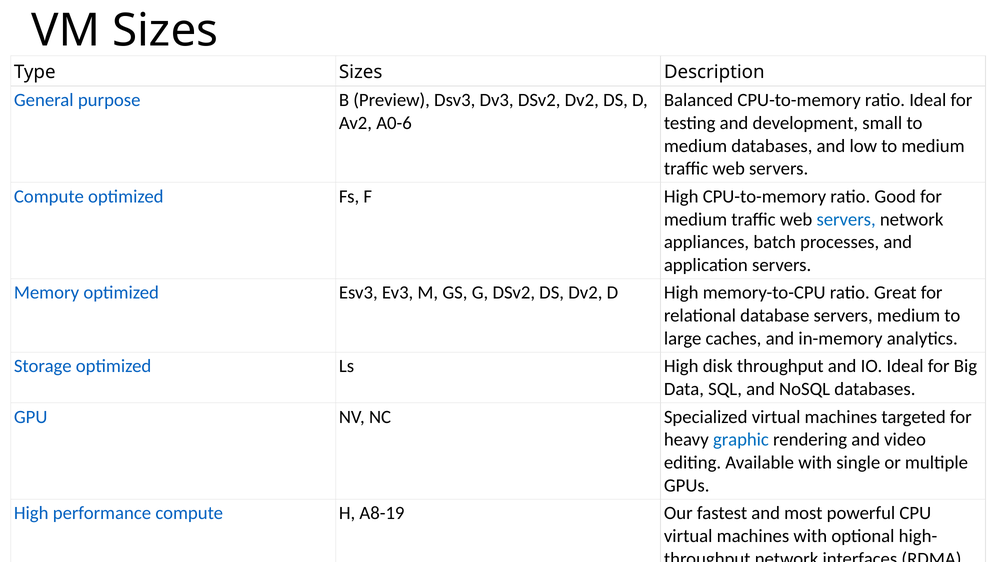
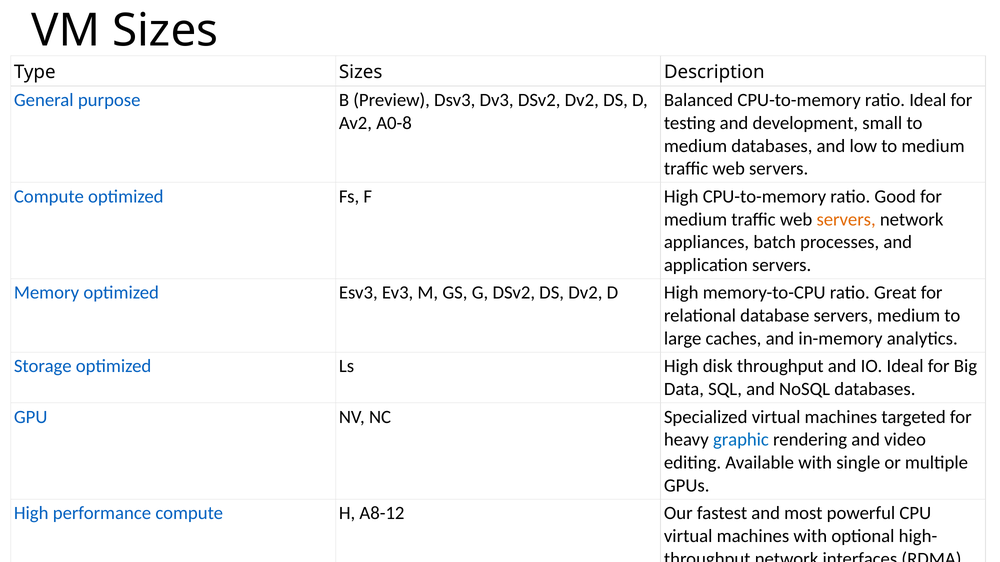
A0-6: A0-6 -> A0-8
servers at (846, 220) colour: blue -> orange
A8-19: A8-19 -> A8-12
